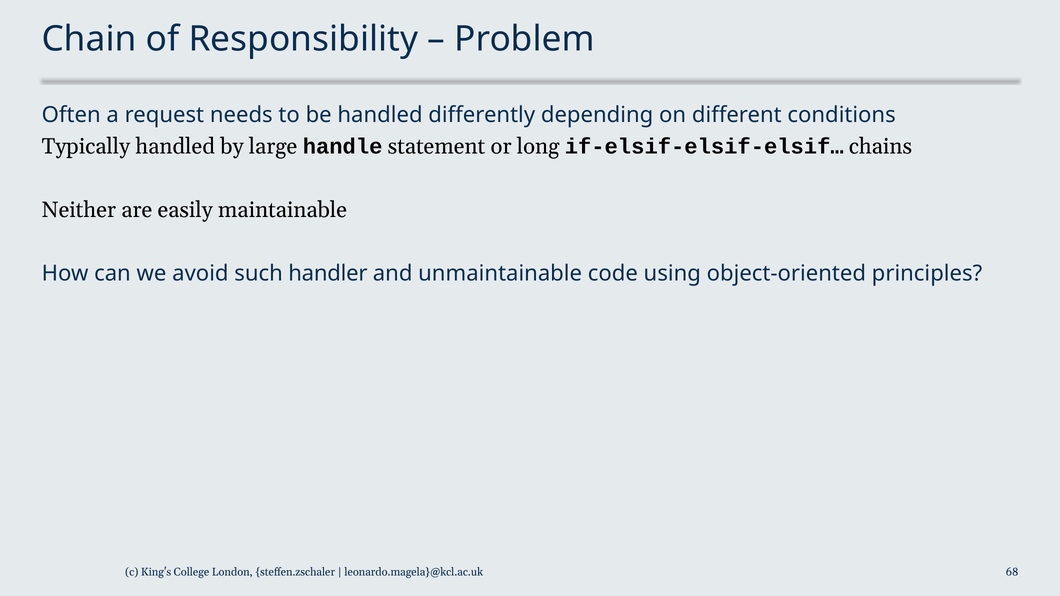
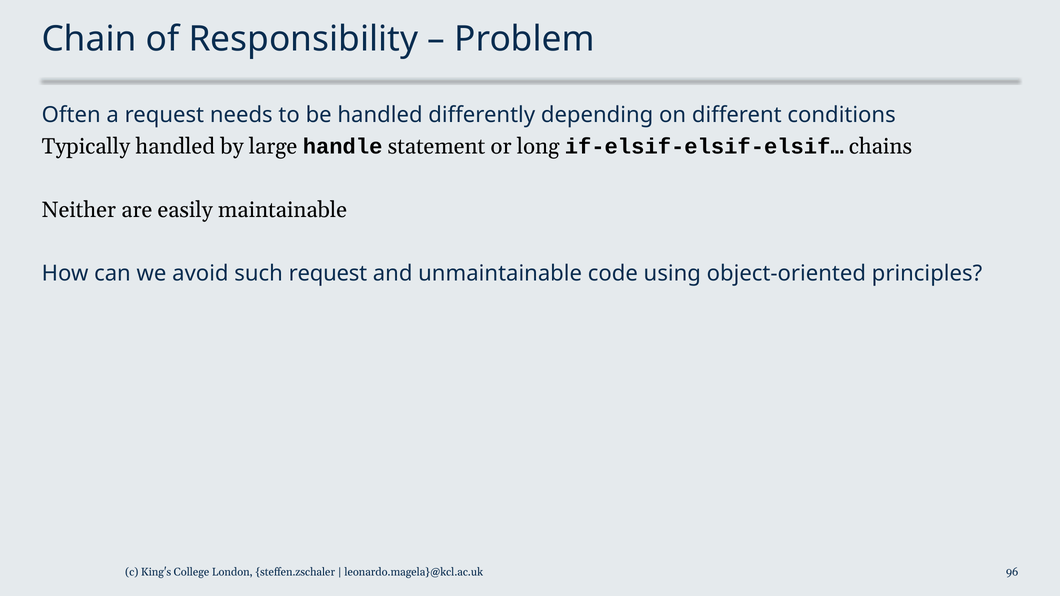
such handler: handler -> request
68: 68 -> 96
